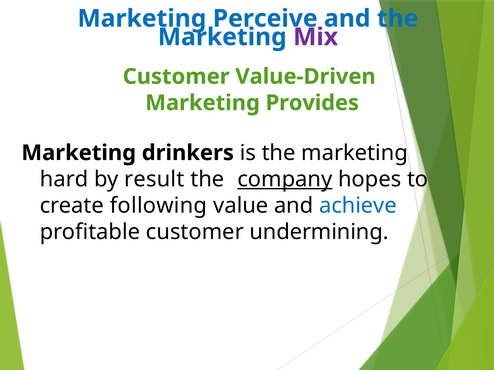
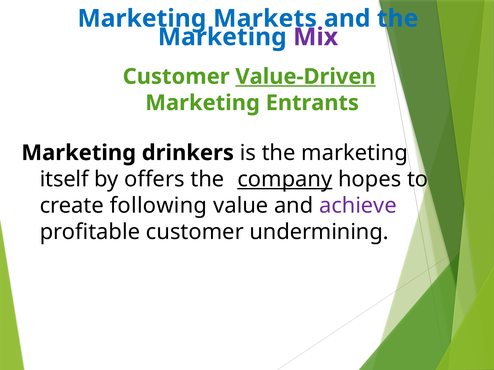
Perceive: Perceive -> Markets
Value-Driven underline: none -> present
Provides: Provides -> Entrants
hard: hard -> itself
result: result -> offers
achieve colour: blue -> purple
